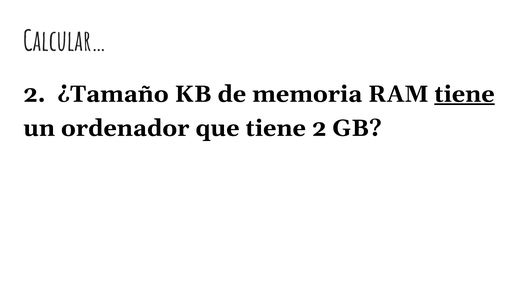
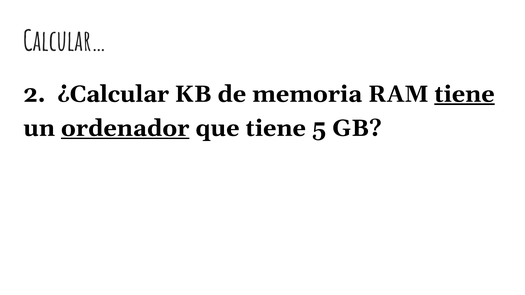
¿Tamaño: ¿Tamaño -> ¿Calcular
ordenador underline: none -> present
tiene 2: 2 -> 5
